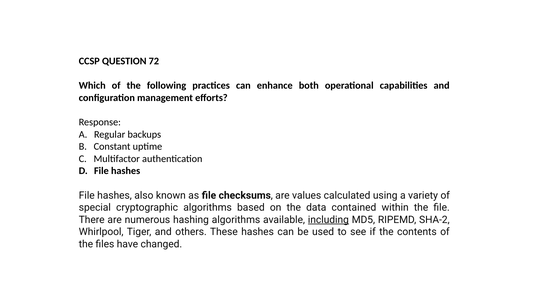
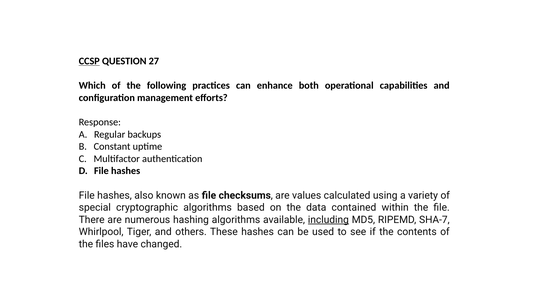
CCSP underline: none -> present
72: 72 -> 27
SHA-2: SHA-2 -> SHA-7
